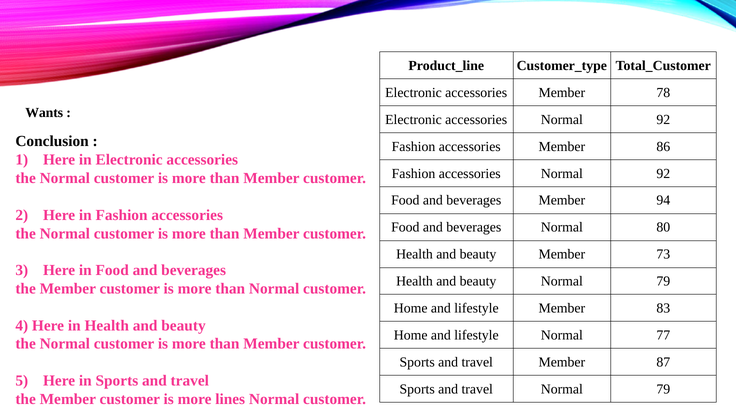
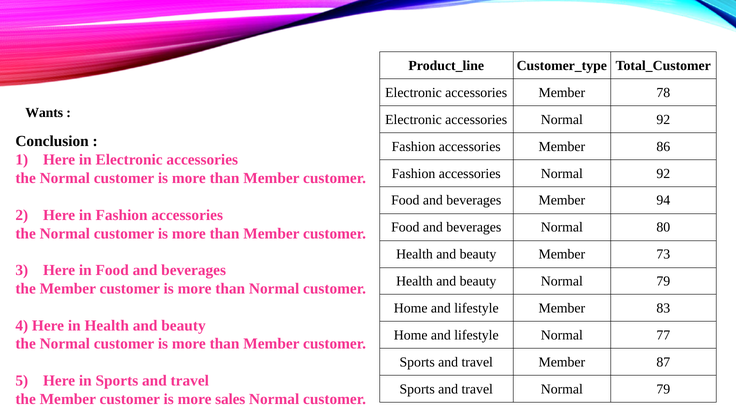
lines: lines -> sales
